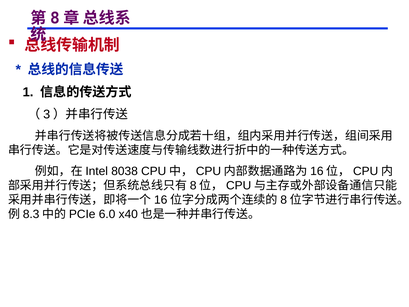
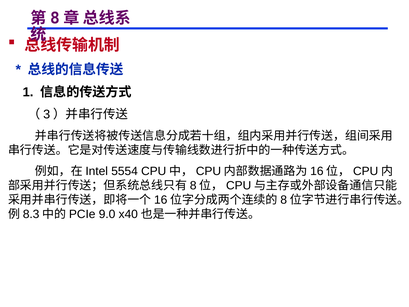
8038: 8038 -> 5554
6.0: 6.0 -> 9.0
